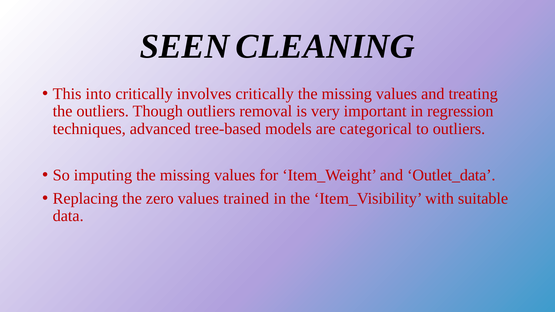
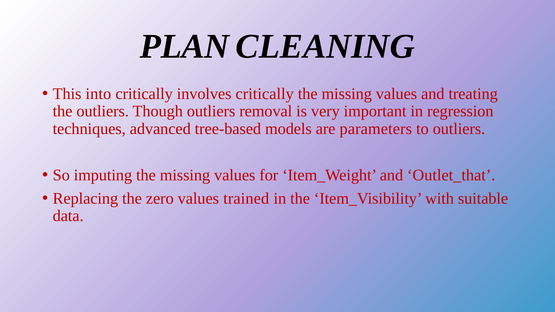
SEEN: SEEN -> PLAN
categorical: categorical -> parameters
Outlet_data: Outlet_data -> Outlet_that
